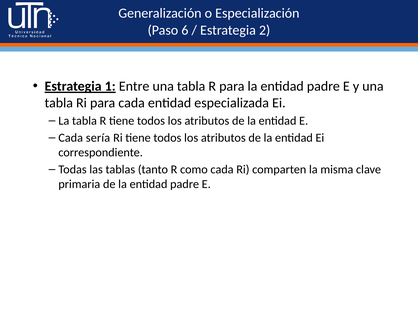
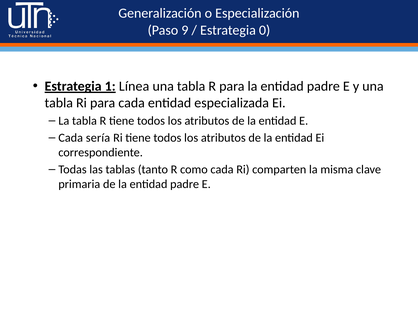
6: 6 -> 9
2: 2 -> 0
Entre: Entre -> Línea
